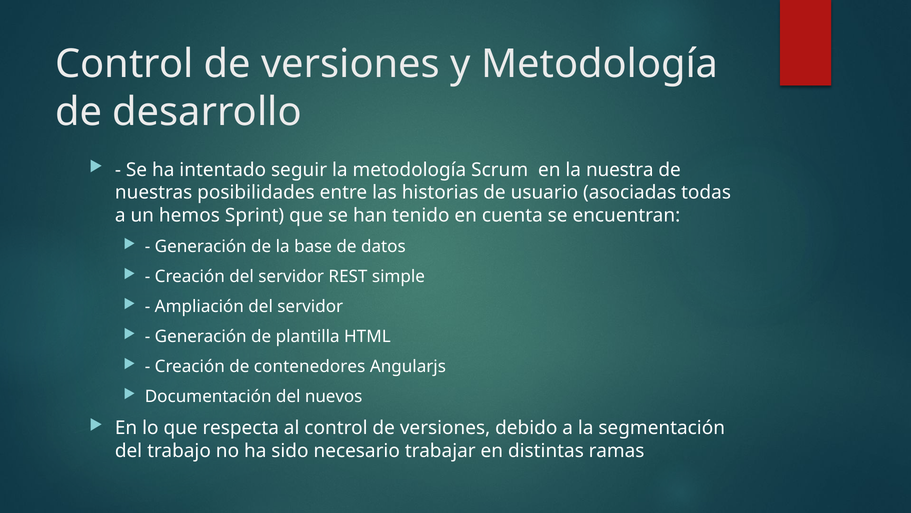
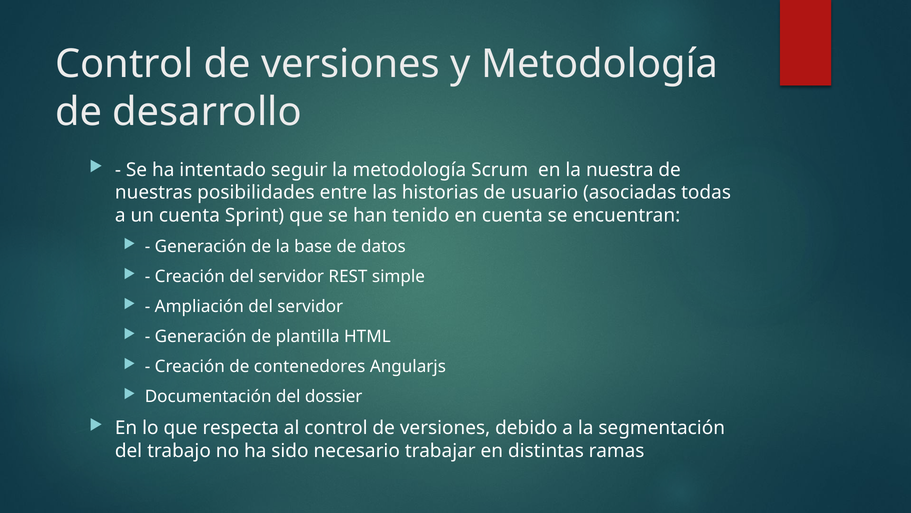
un hemos: hemos -> cuenta
nuevos: nuevos -> dossier
